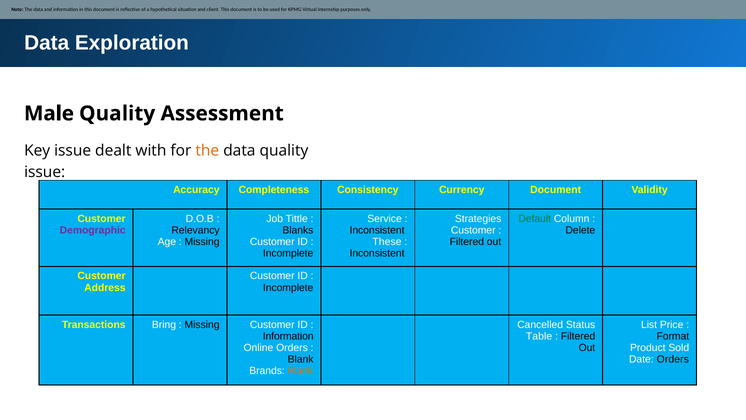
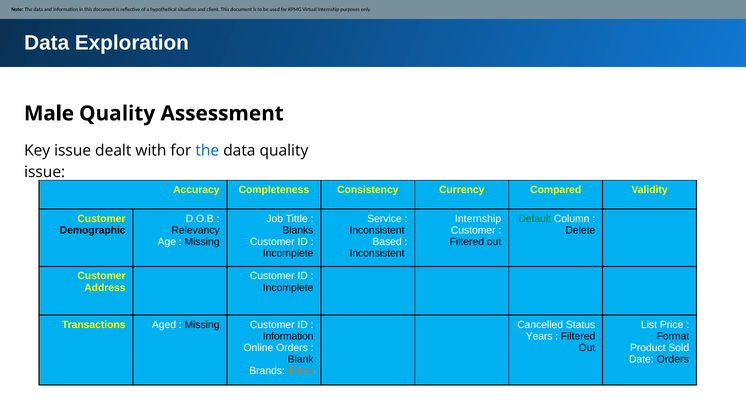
the at (207, 151) colour: orange -> blue
Currency Document: Document -> Compared
Strategies at (478, 218): Strategies -> Internship
Demographic colour: purple -> black
These: These -> Based
Bring: Bring -> Aged
Table: Table -> Years
